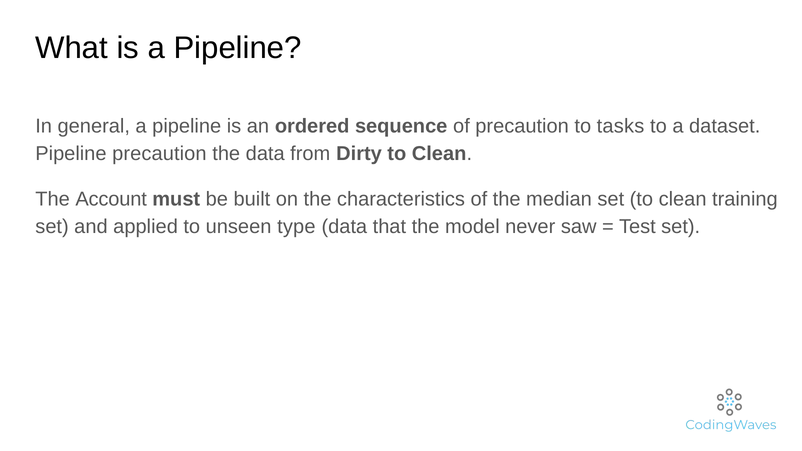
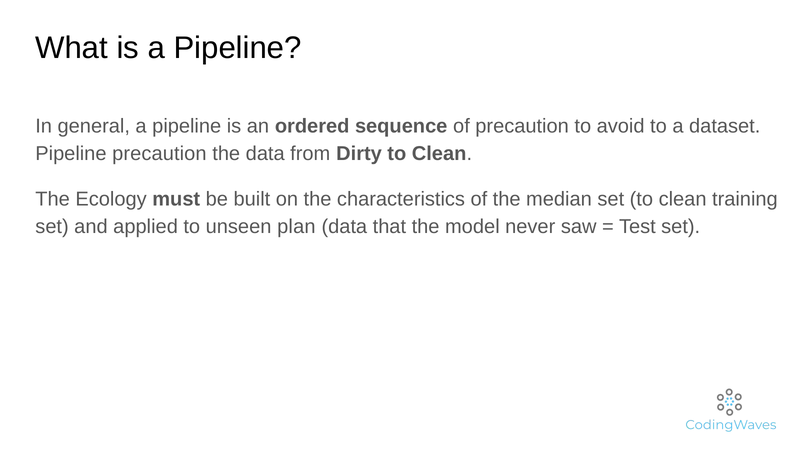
tasks: tasks -> avoid
Account: Account -> Ecology
type: type -> plan
